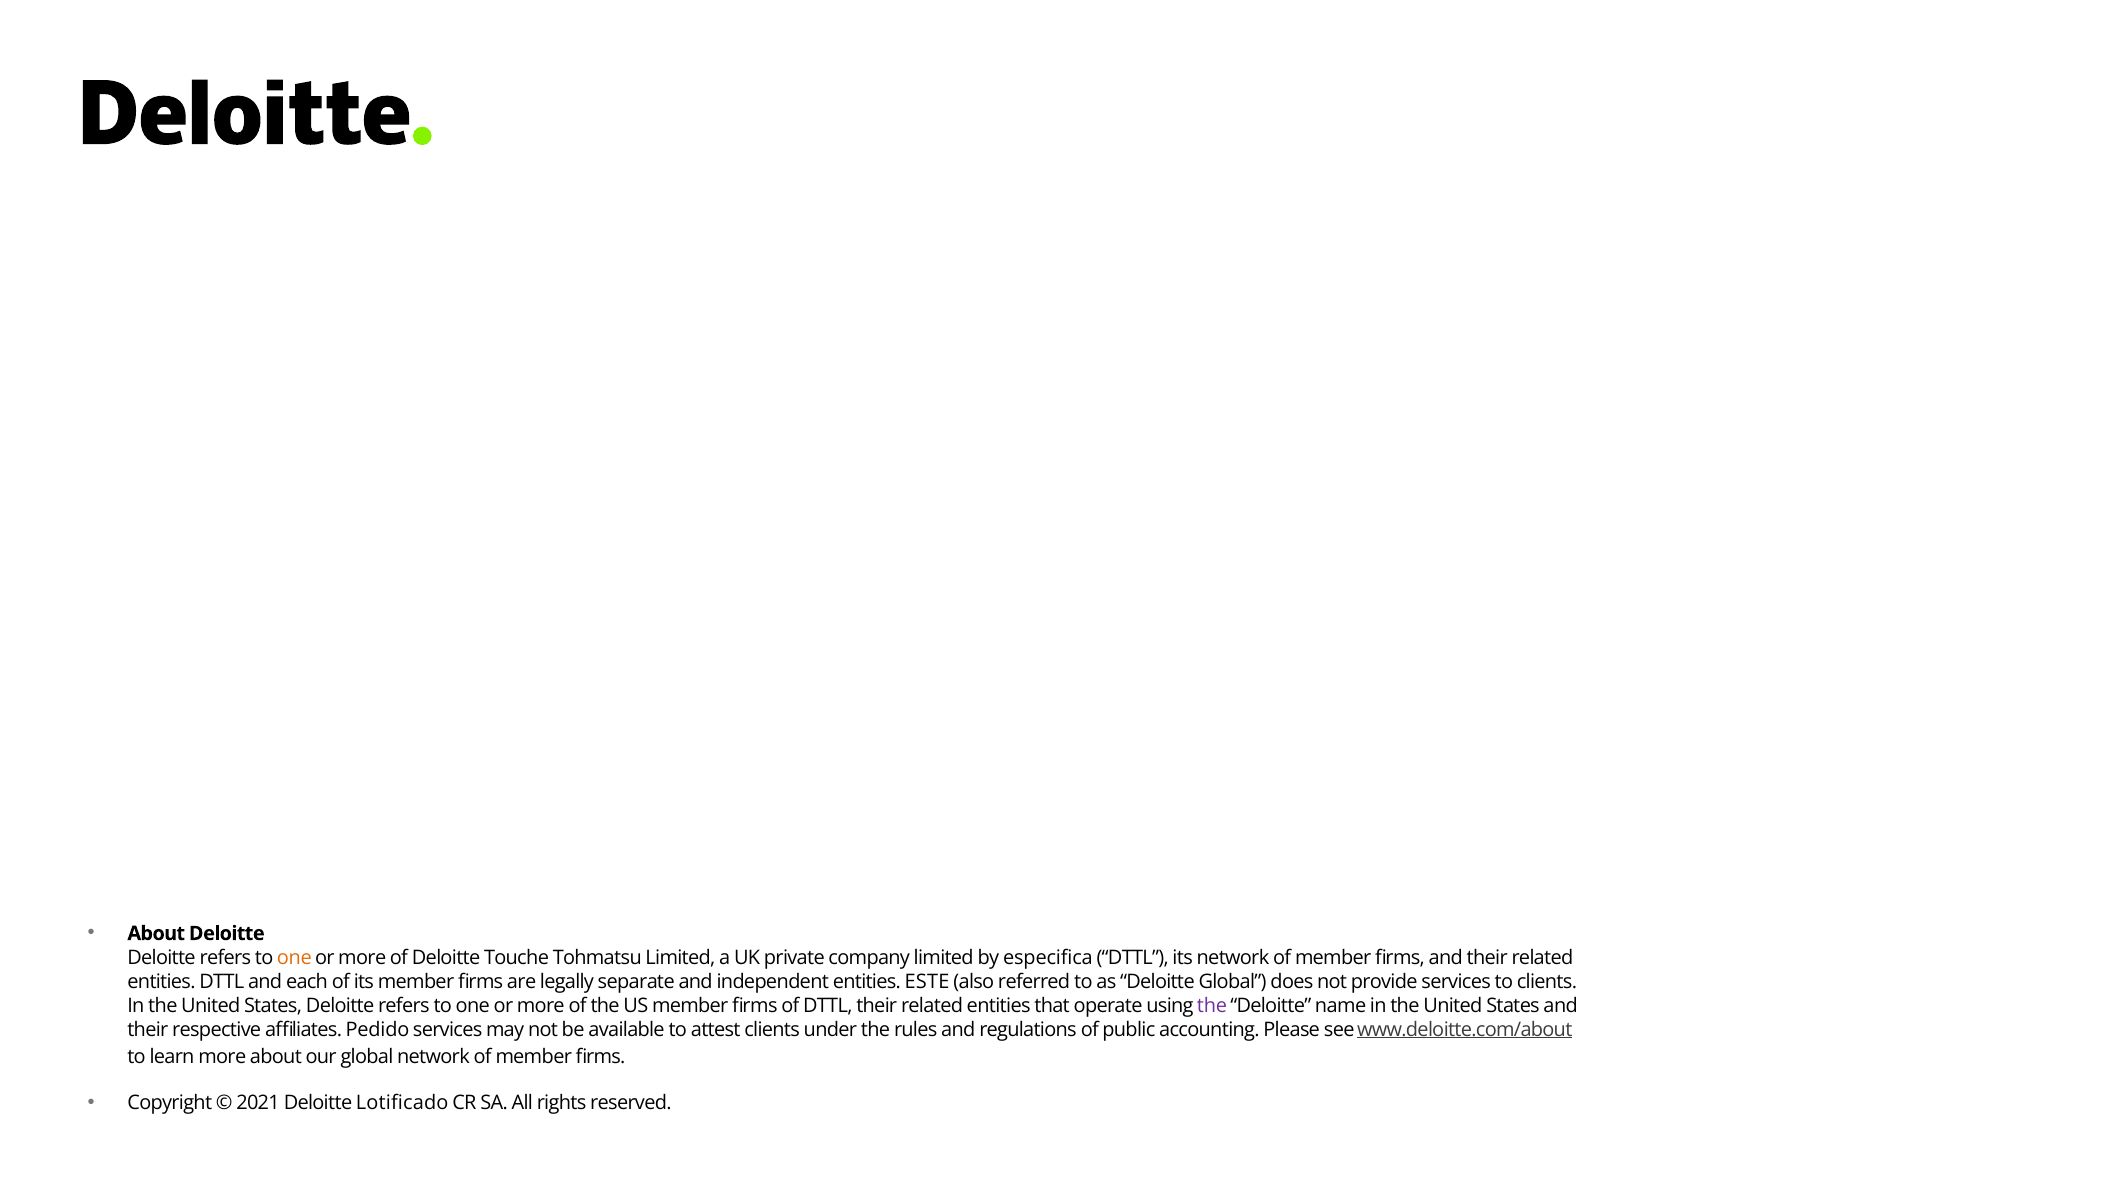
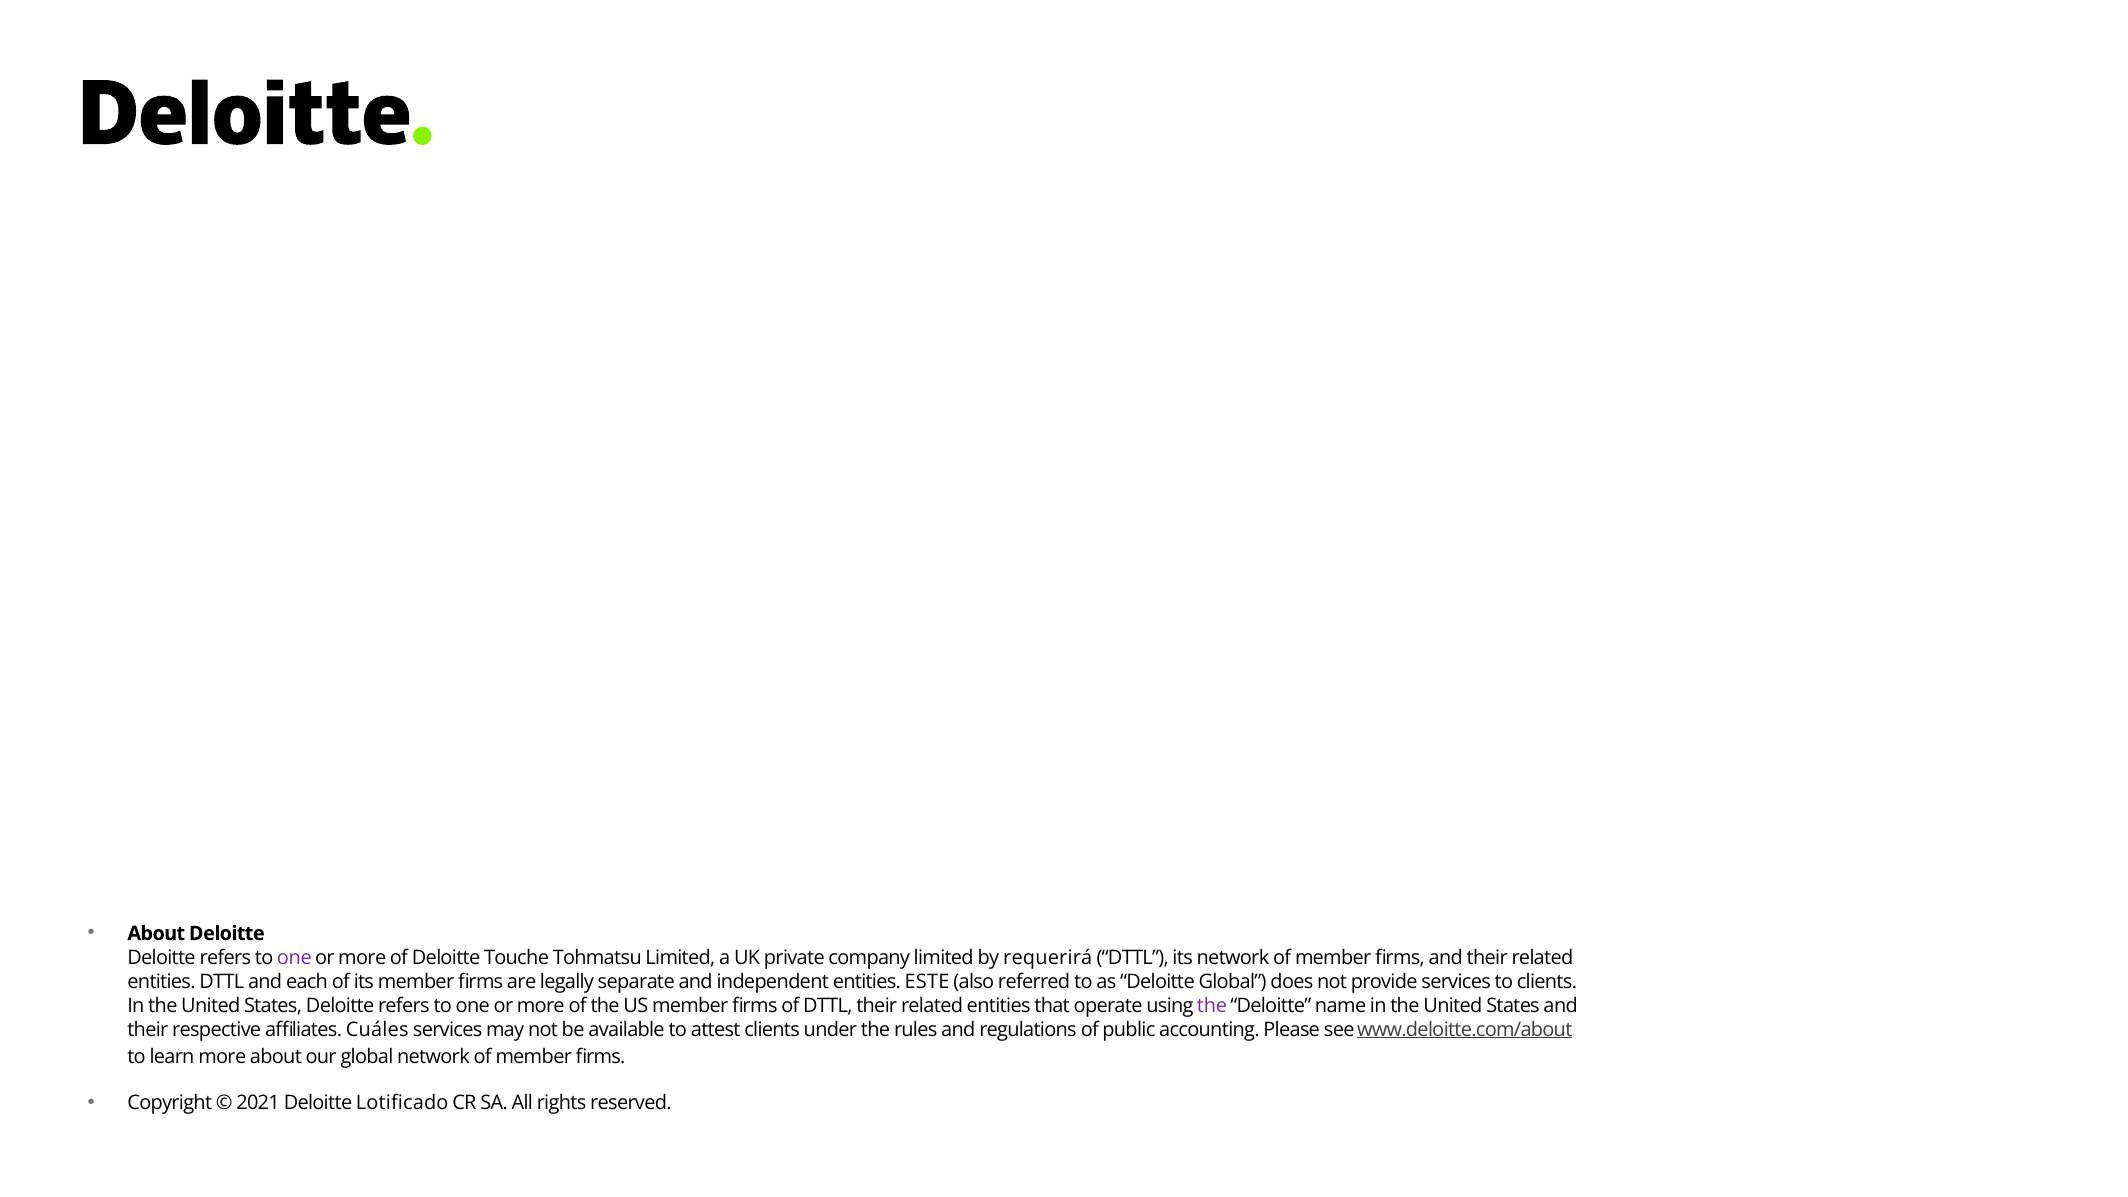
one at (294, 957) colour: orange -> purple
especifica: especifica -> requerirá
Pedido: Pedido -> Cuáles
